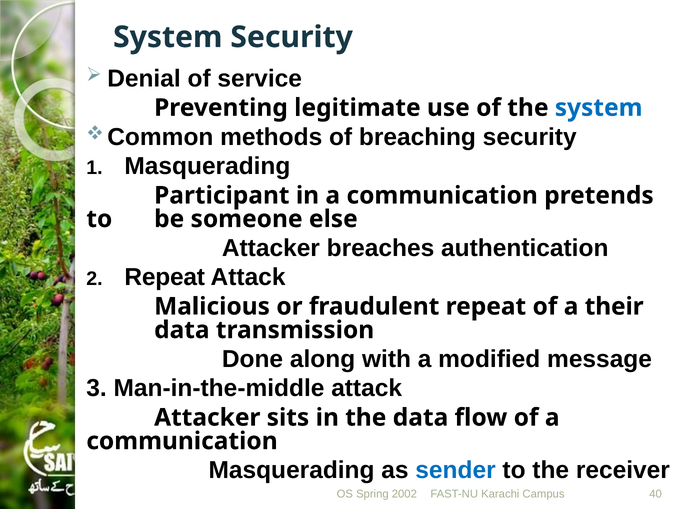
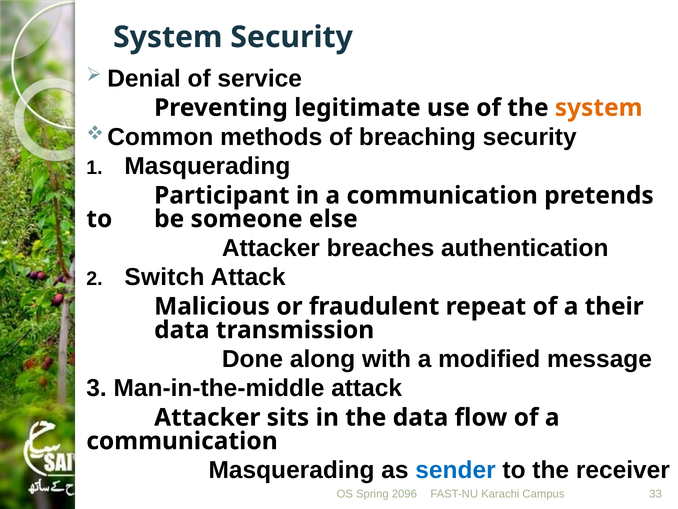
system at (599, 108) colour: blue -> orange
Repeat at (165, 277): Repeat -> Switch
2002: 2002 -> 2096
40: 40 -> 33
